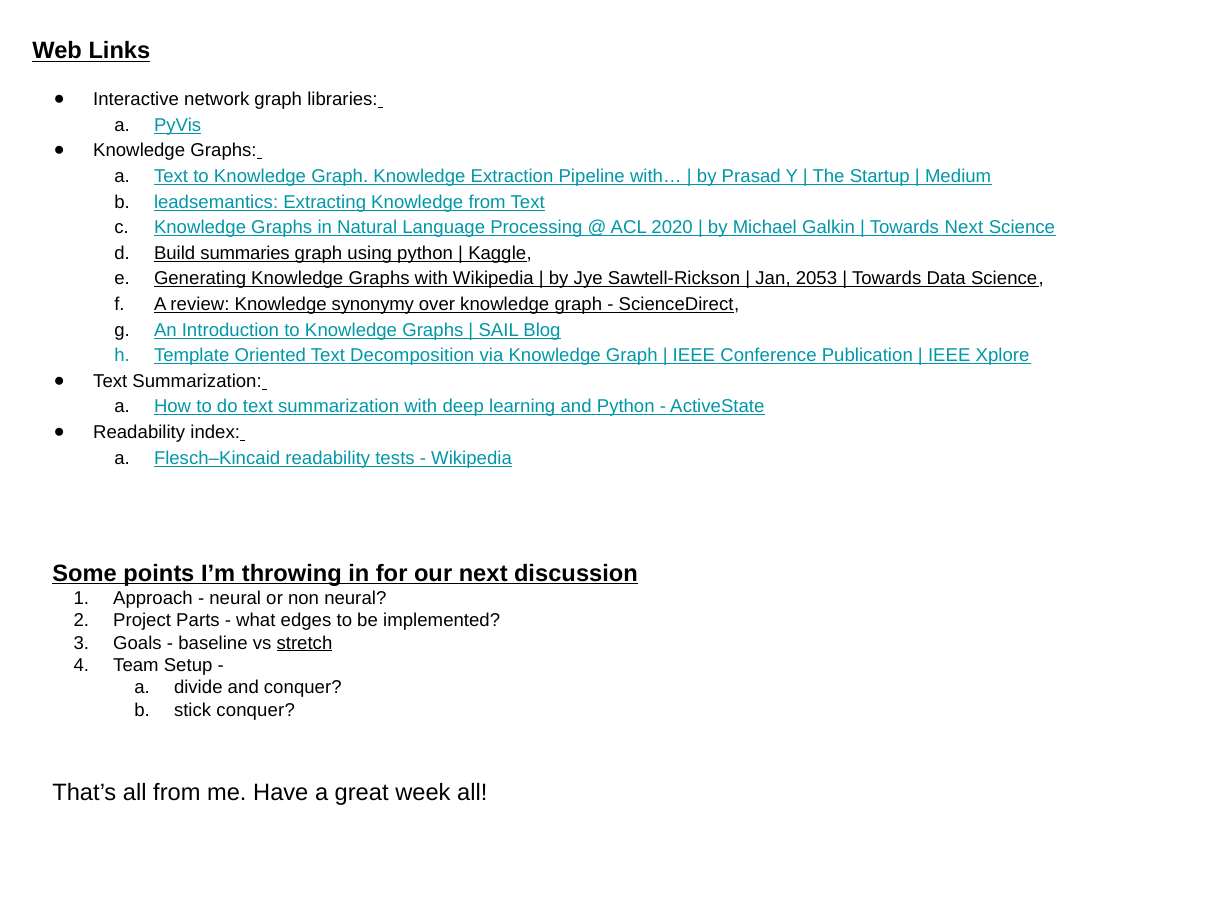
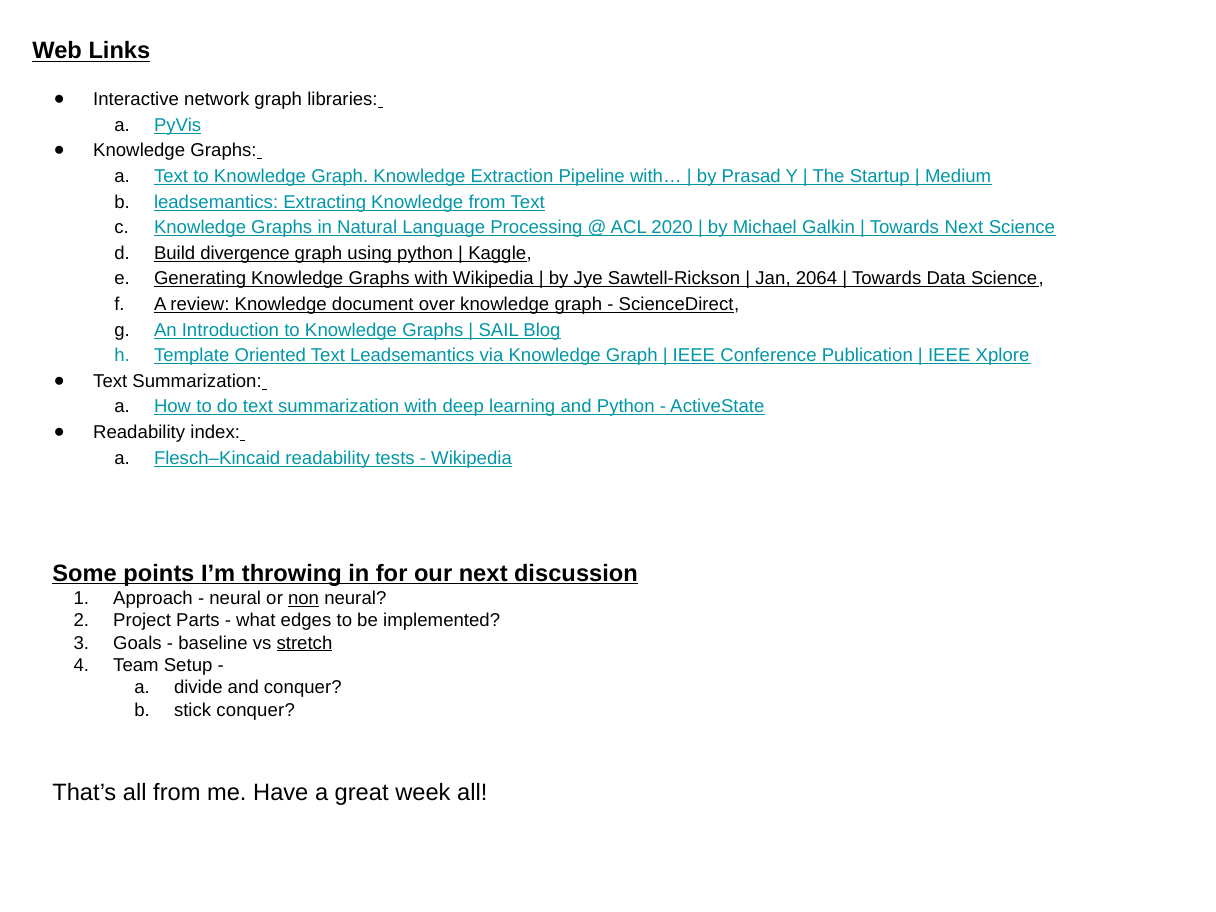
summaries: summaries -> divergence
2053: 2053 -> 2064
synonymy: synonymy -> document
Text Decomposition: Decomposition -> Leadsemantics
non underline: none -> present
